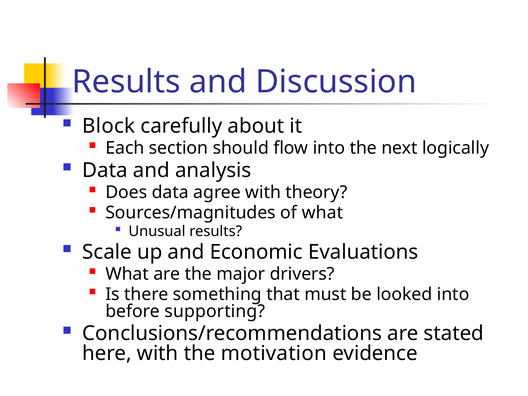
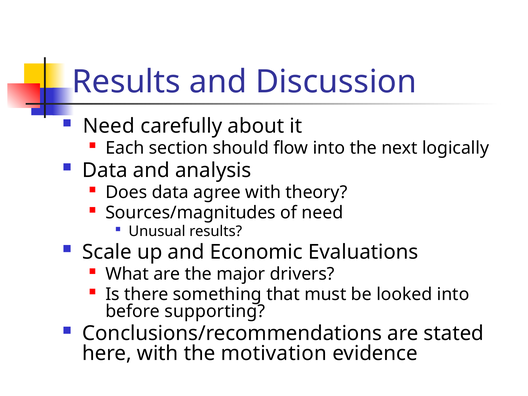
Block at (109, 126): Block -> Need
of what: what -> need
